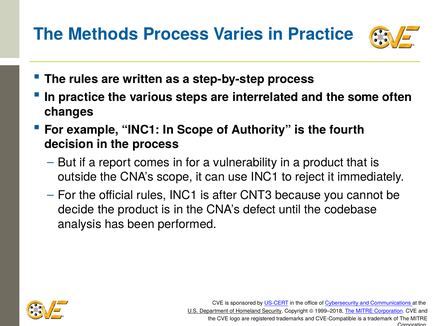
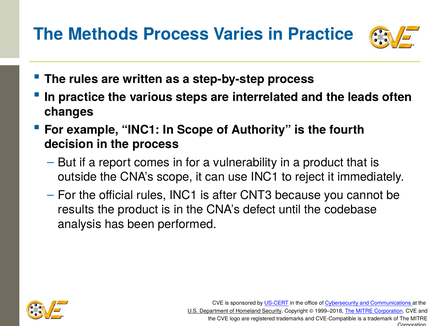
some: some -> leads
decide: decide -> results
